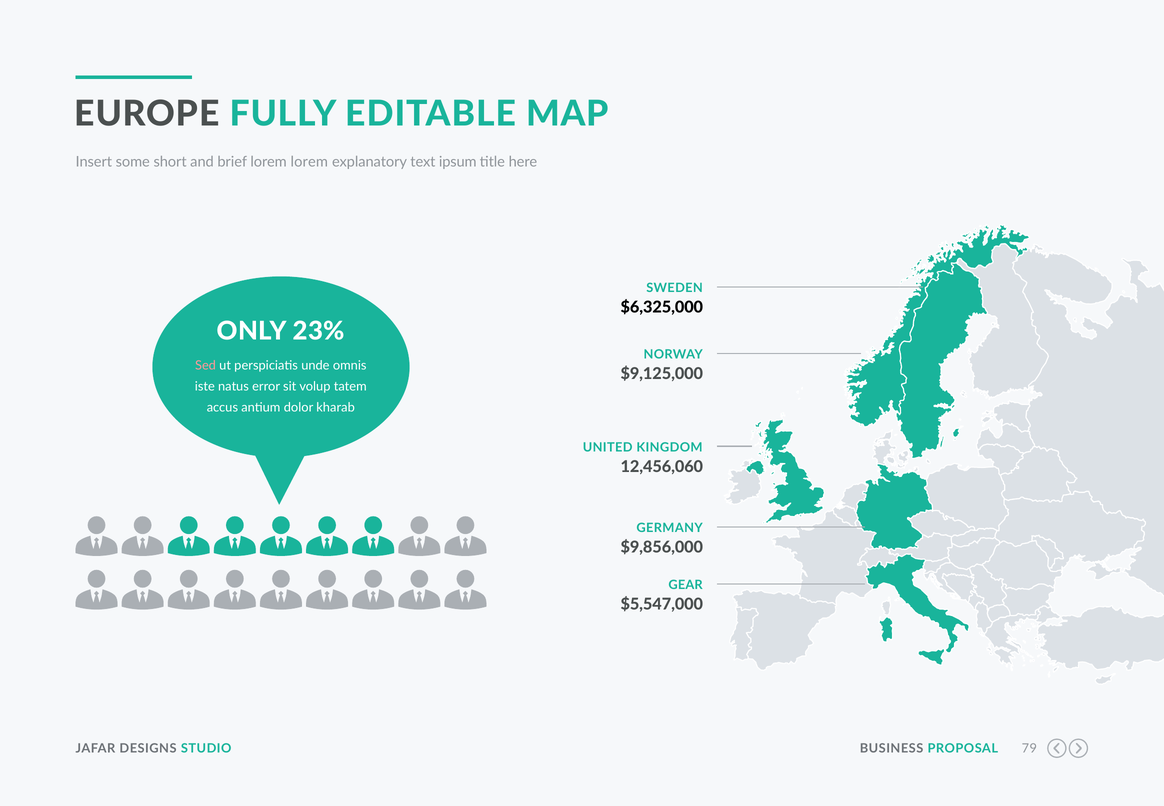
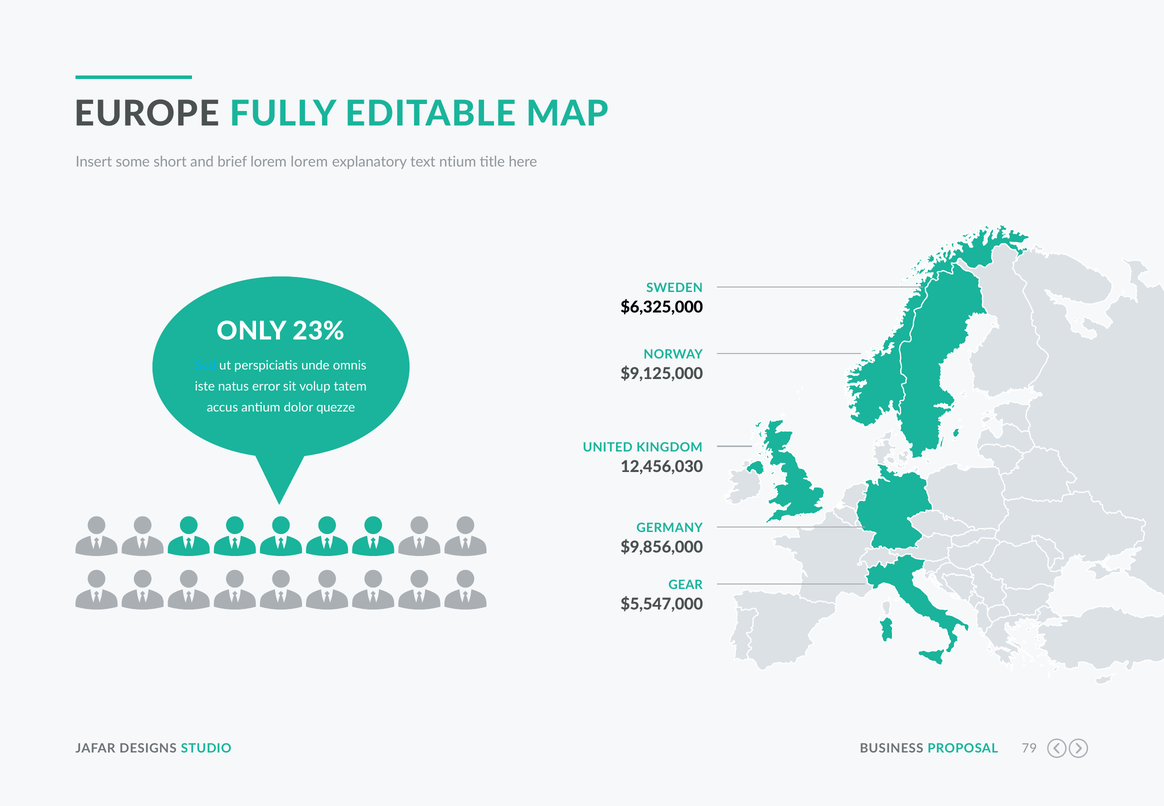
ipsum: ipsum -> ntium
Sed colour: pink -> light blue
kharab: kharab -> quezze
12,456,060: 12,456,060 -> 12,456,030
